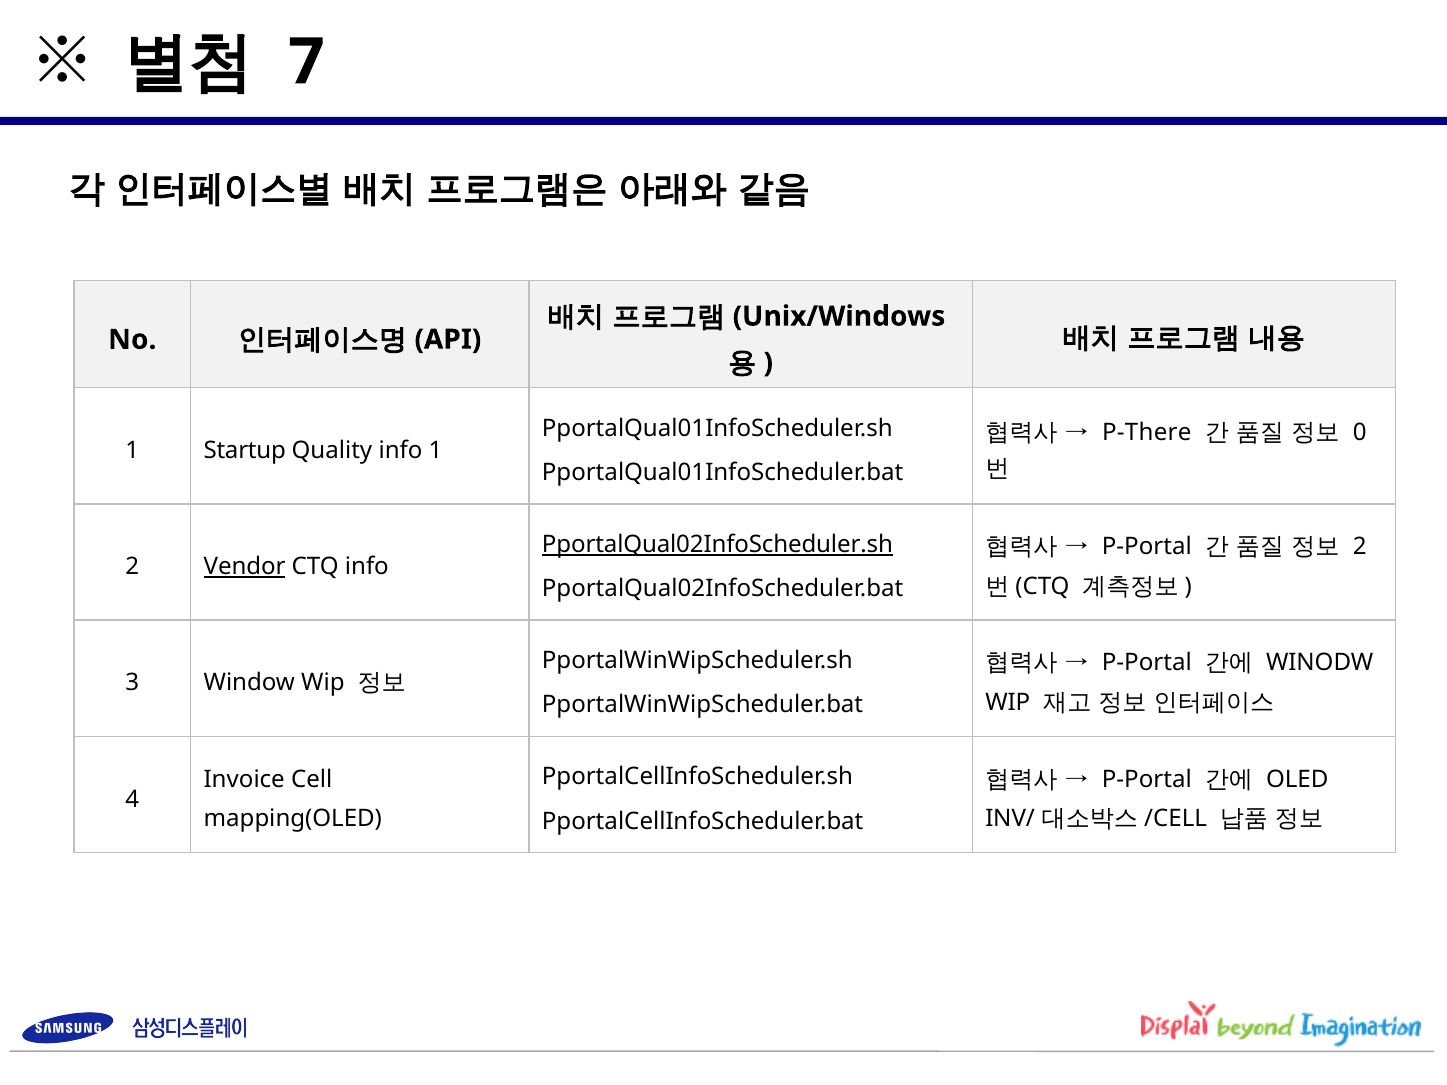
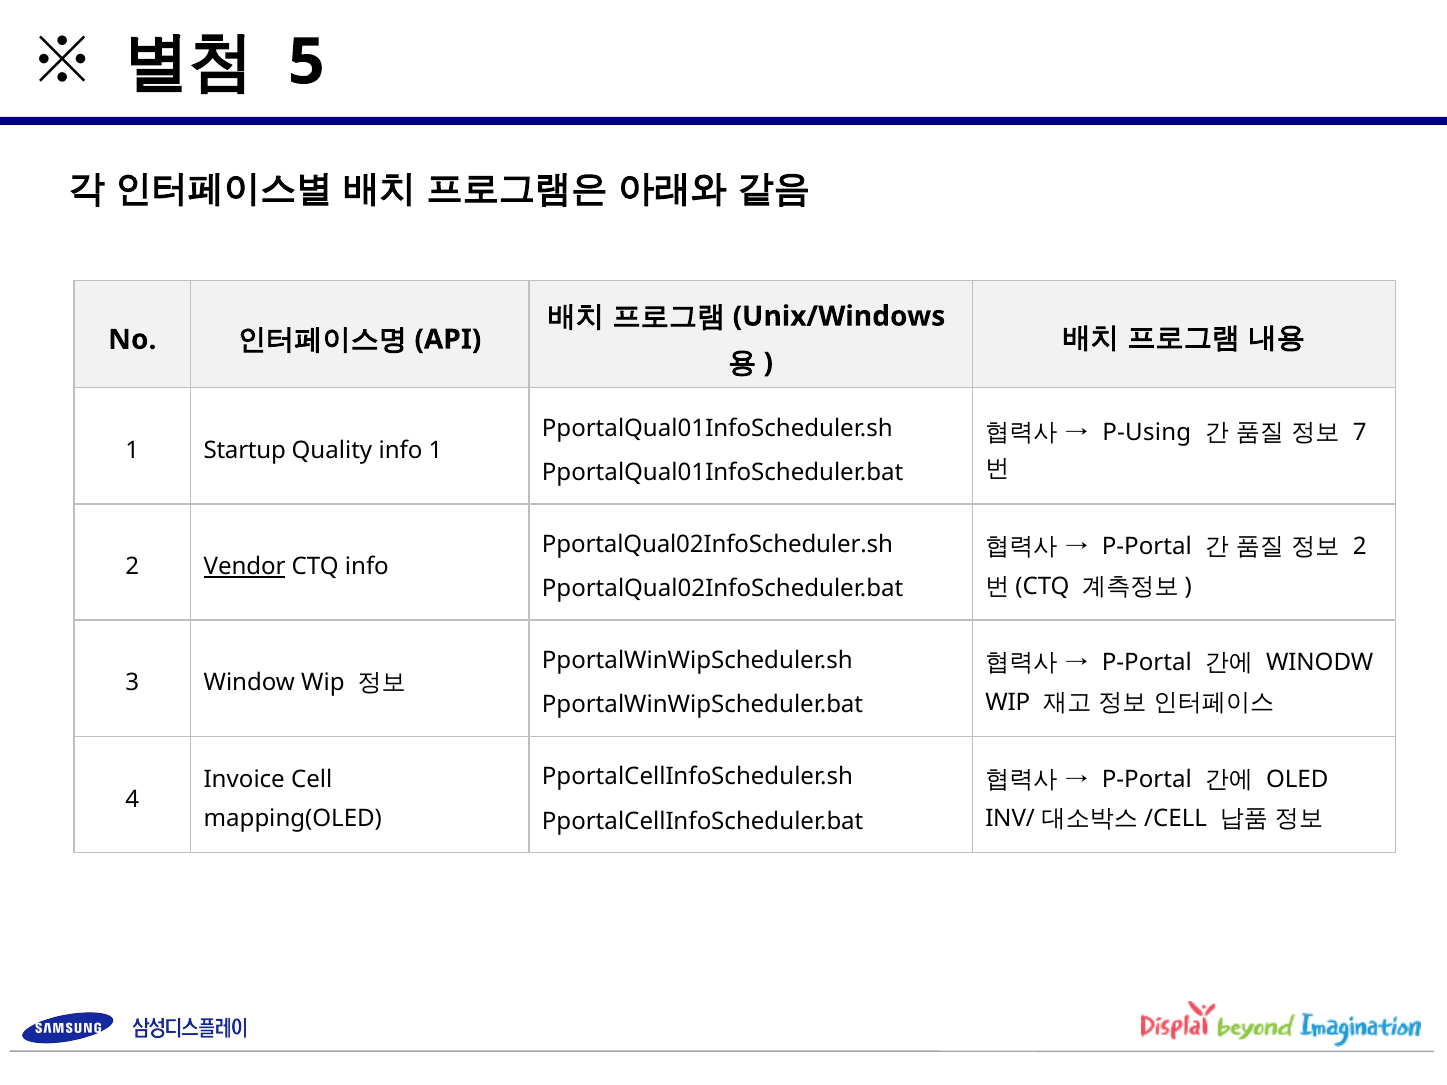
7: 7 -> 5
P-There: P-There -> P-Using
0: 0 -> 7
PportalQual02InfoScheduler.sh underline: present -> none
